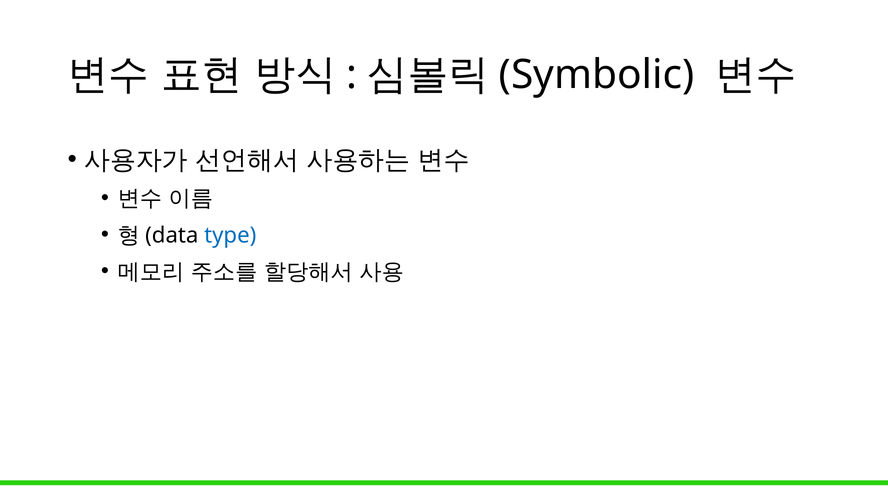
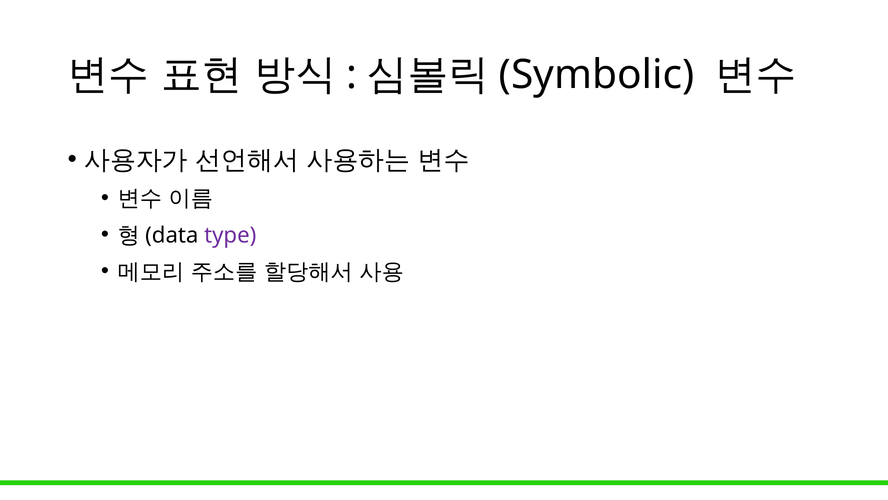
type colour: blue -> purple
